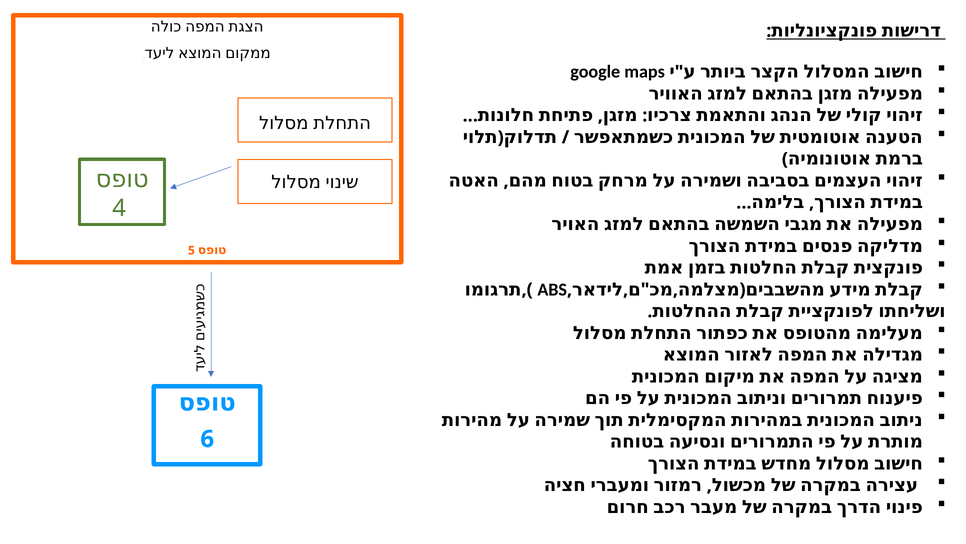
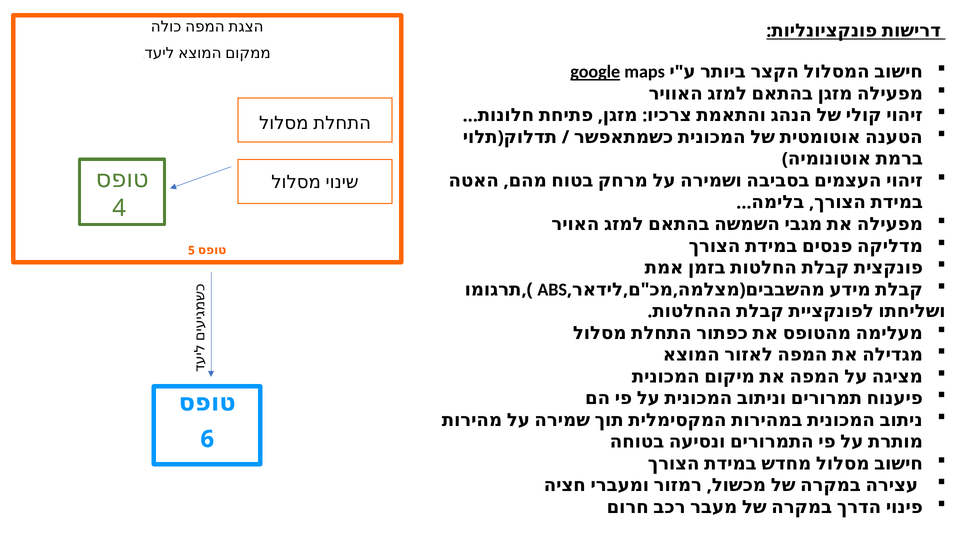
google underline: none -> present
